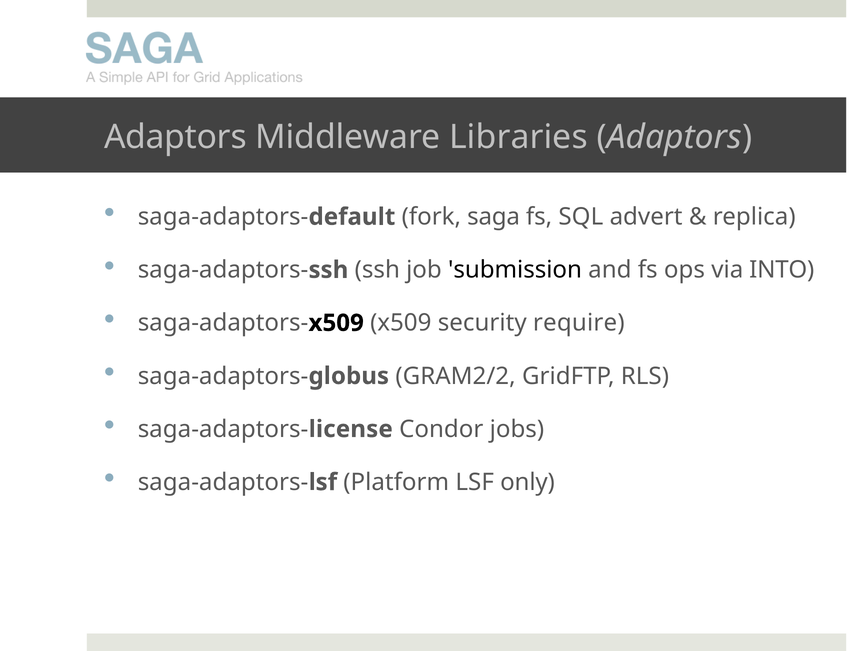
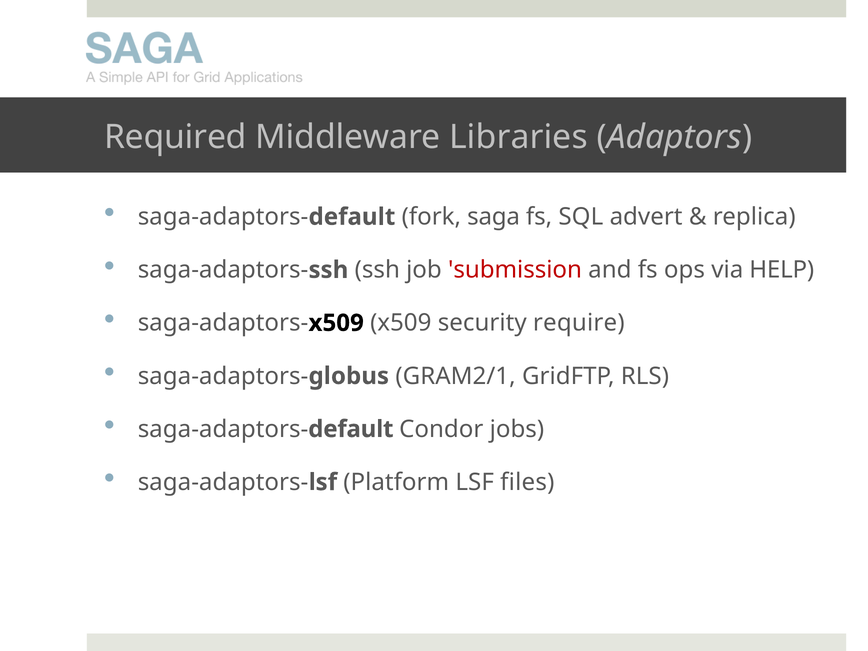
Adaptors at (175, 137): Adaptors -> Required
submission colour: black -> red
INTO: INTO -> HELP
GRAM2/2: GRAM2/2 -> GRAM2/1
license at (351, 429): license -> default
only: only -> files
